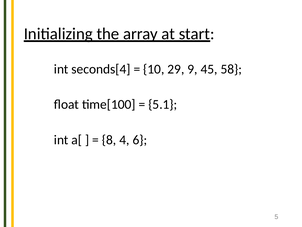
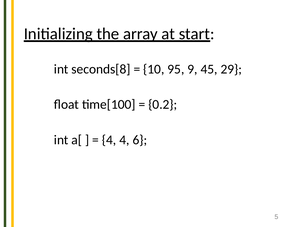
seconds[4: seconds[4 -> seconds[8
29: 29 -> 95
58: 58 -> 29
5.1: 5.1 -> 0.2
8 at (109, 140): 8 -> 4
